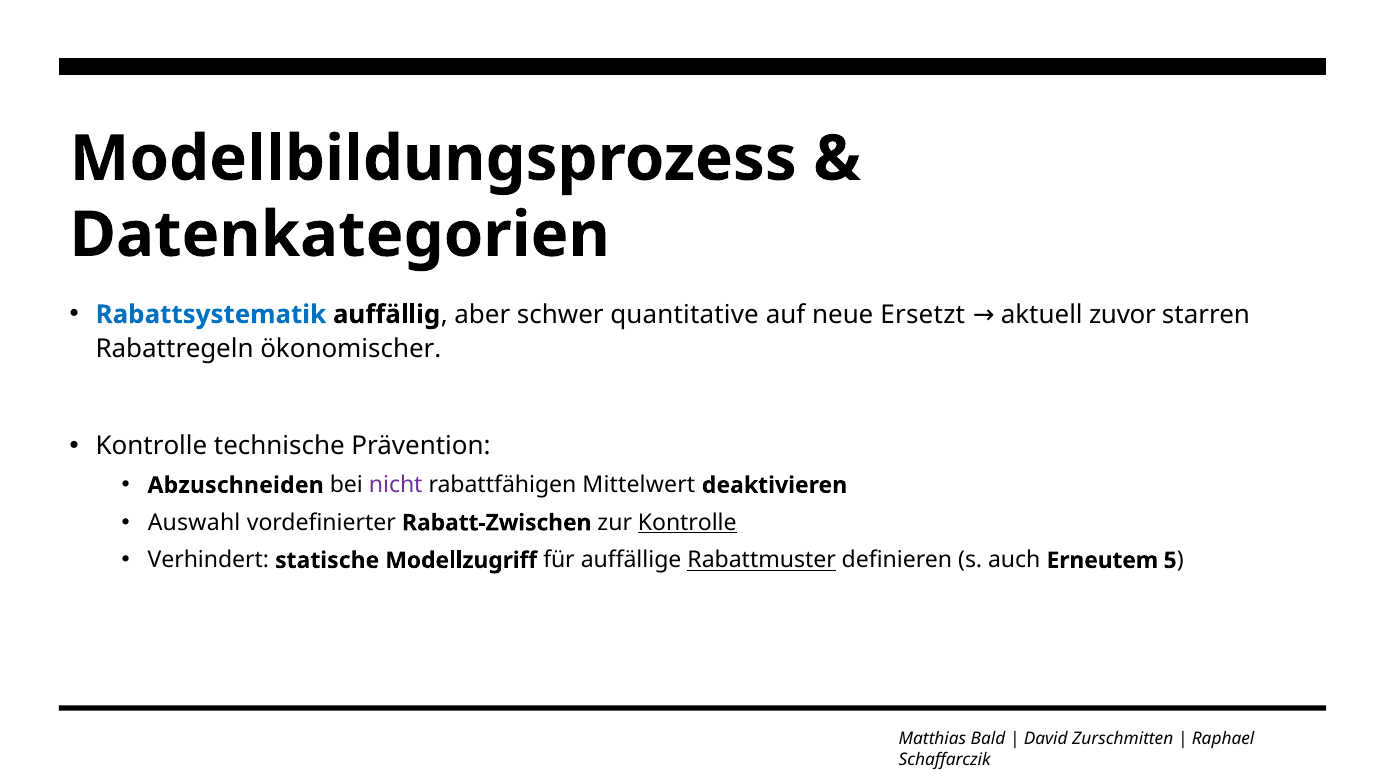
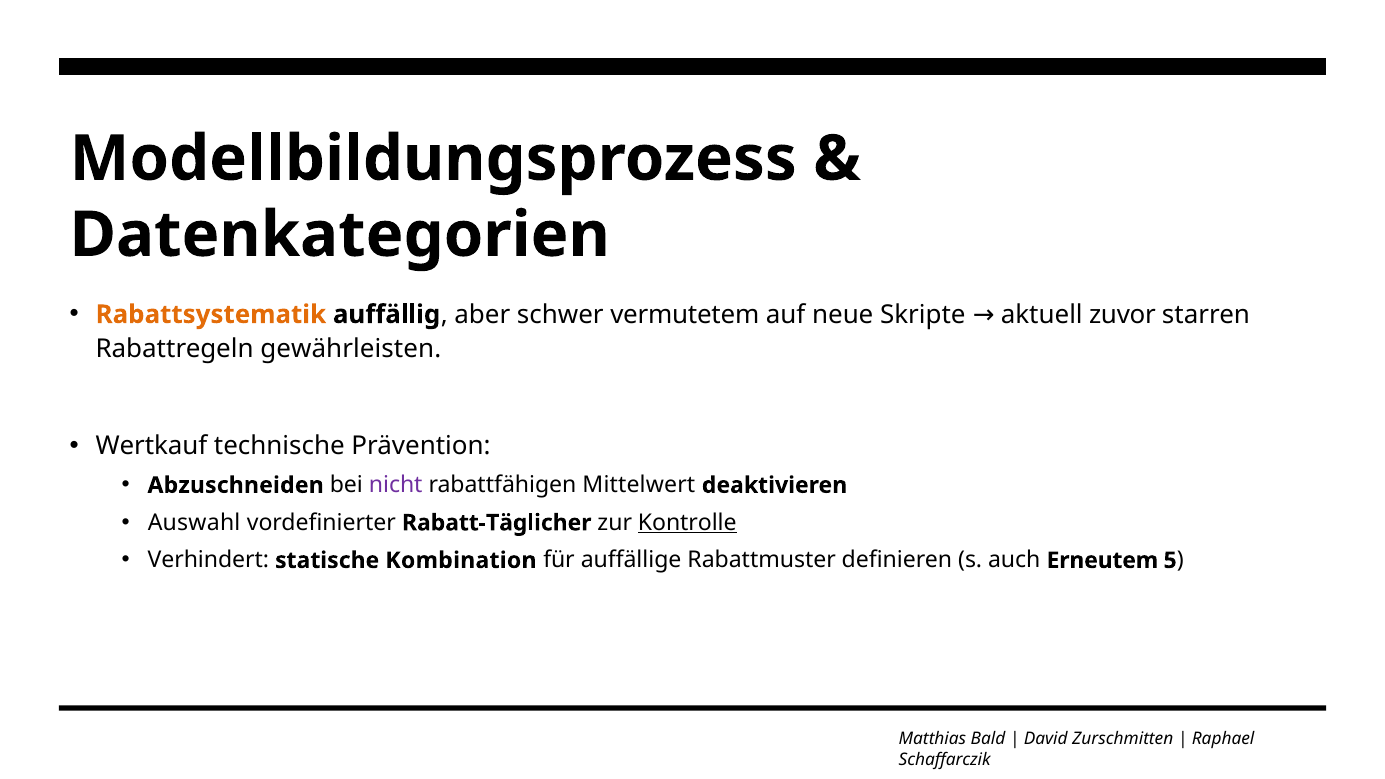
Rabattsystematik colour: blue -> orange
quantitative: quantitative -> vermutetem
Ersetzt: Ersetzt -> Skripte
ökonomischer: ökonomischer -> gewährleisten
Kontrolle at (151, 446): Kontrolle -> Wertkauf
Rabatt-Zwischen: Rabatt-Zwischen -> Rabatt-Täglicher
Modellzugriff: Modellzugriff -> Kombination
Rabattmuster underline: present -> none
